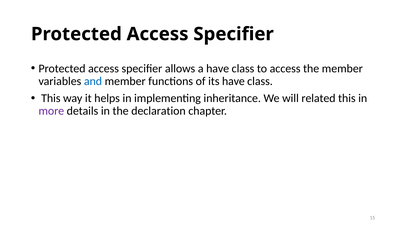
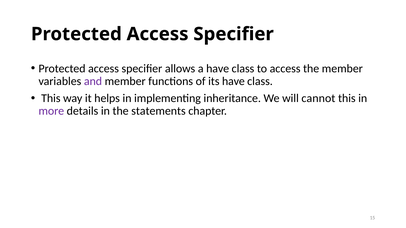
and colour: blue -> purple
related: related -> cannot
declaration: declaration -> statements
